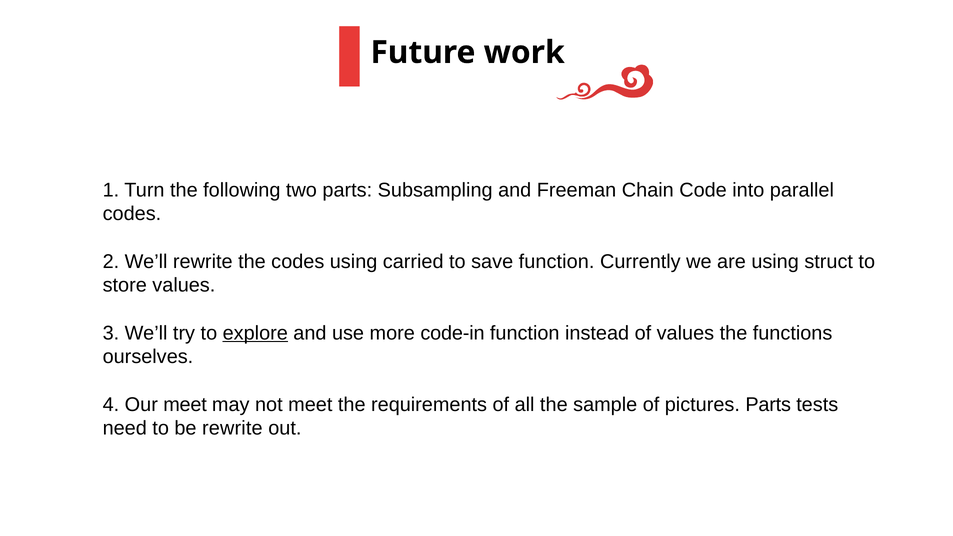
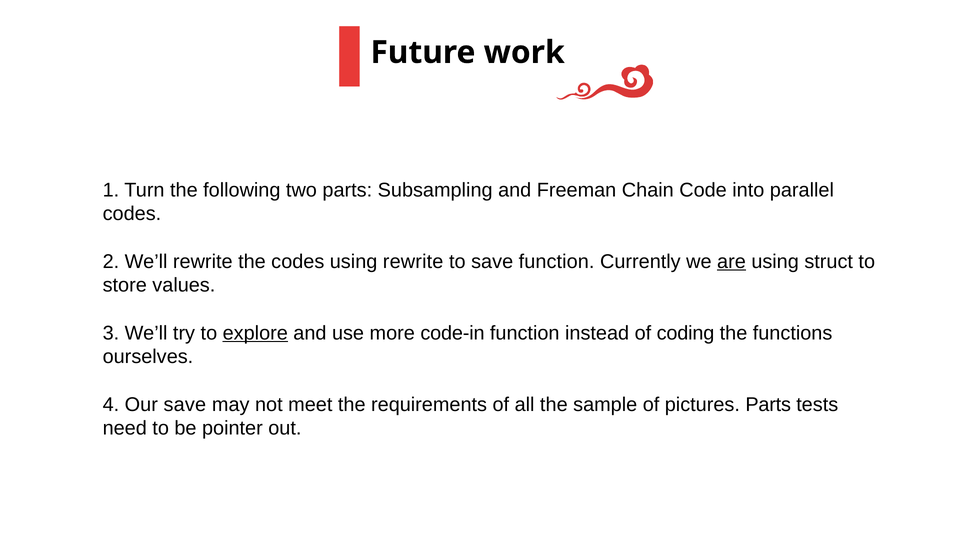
using carried: carried -> rewrite
are underline: none -> present
of values: values -> coding
Our meet: meet -> save
be rewrite: rewrite -> pointer
